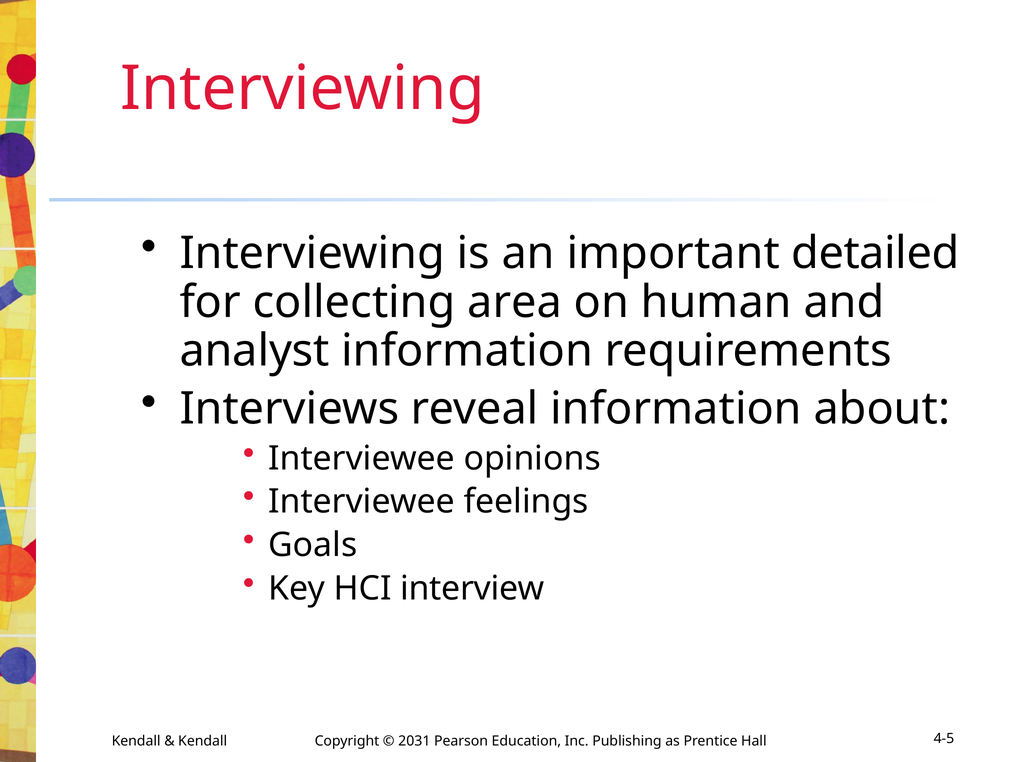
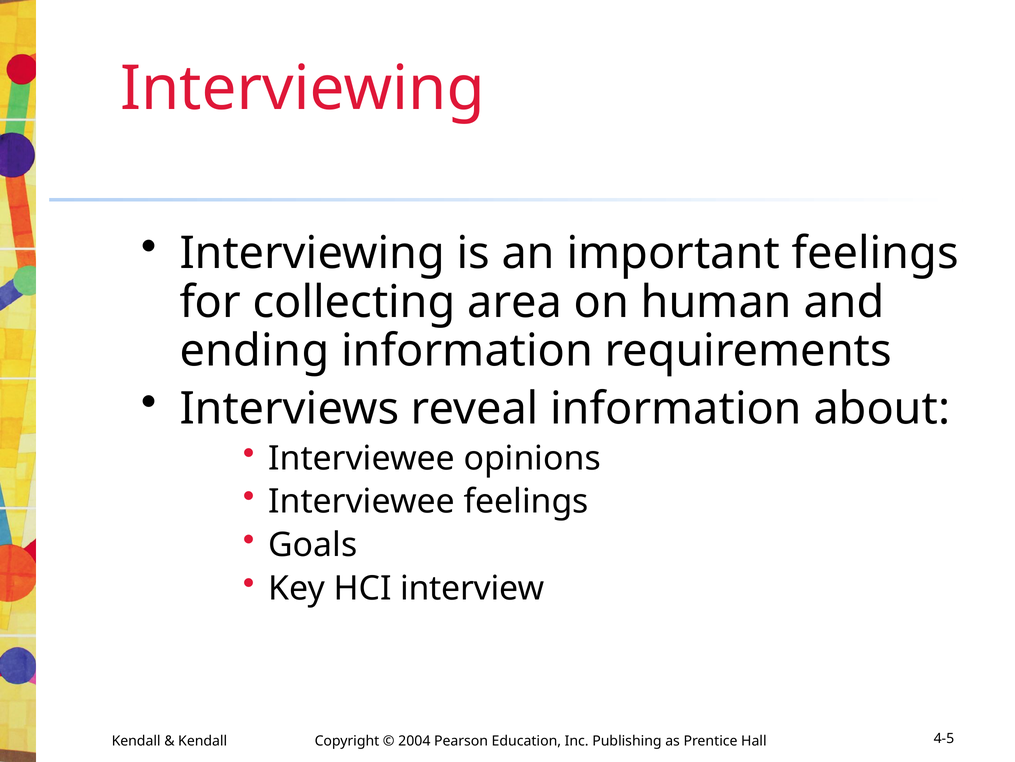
important detailed: detailed -> feelings
analyst: analyst -> ending
2031: 2031 -> 2004
